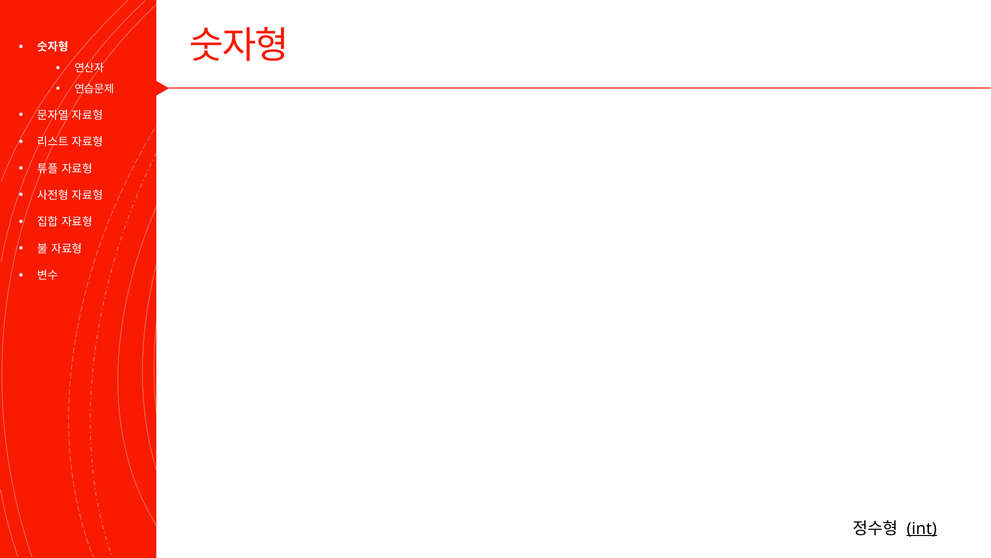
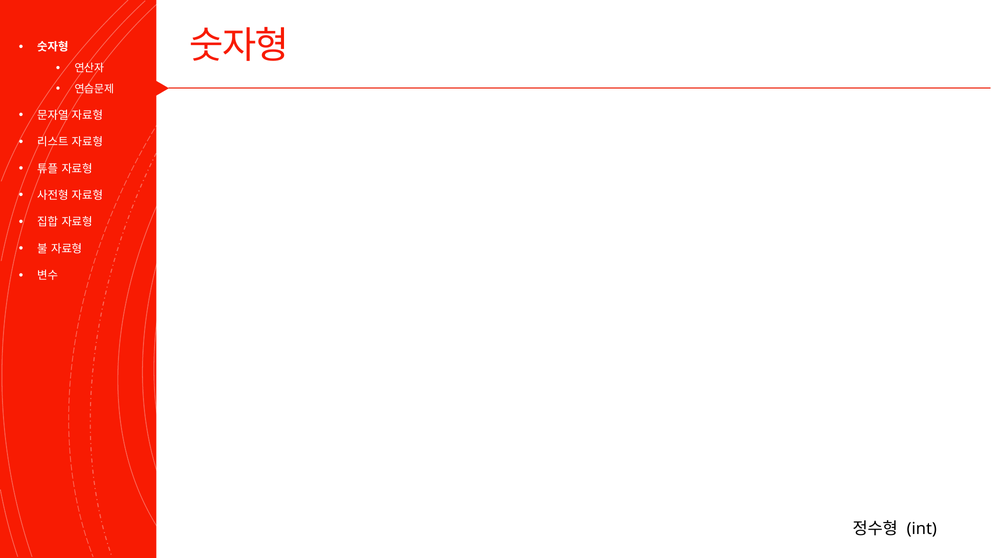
int underline: present -> none
